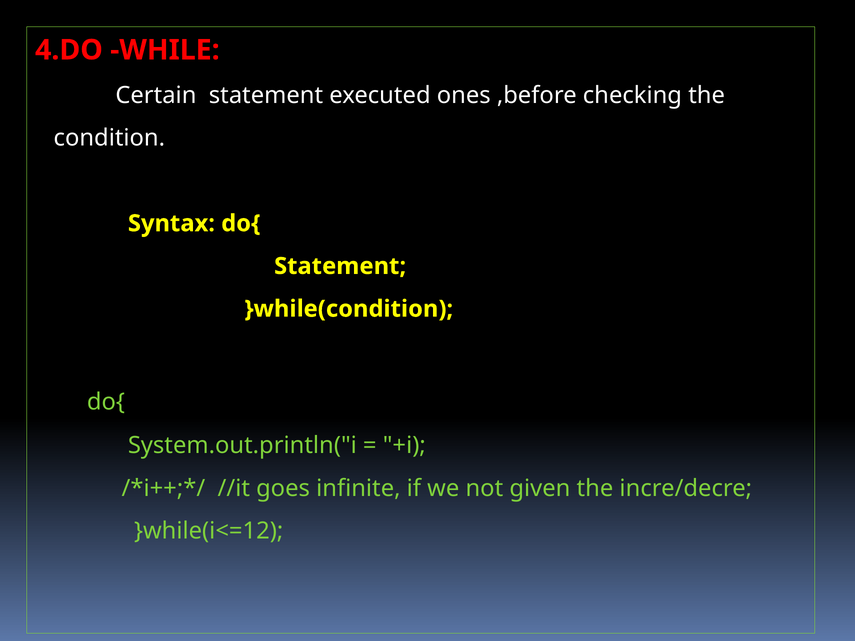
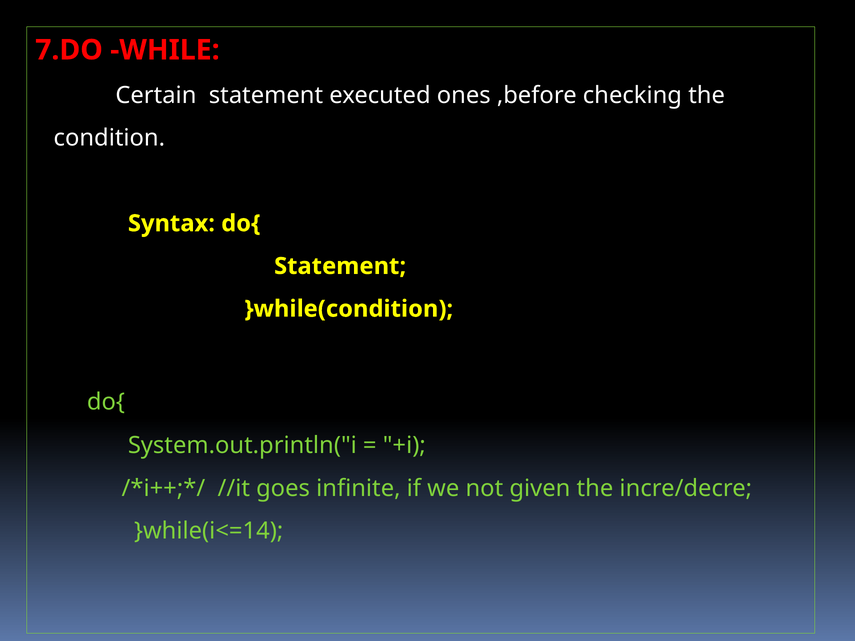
4.DO: 4.DO -> 7.DO
}while(i<=12: }while(i<=12 -> }while(i<=14
